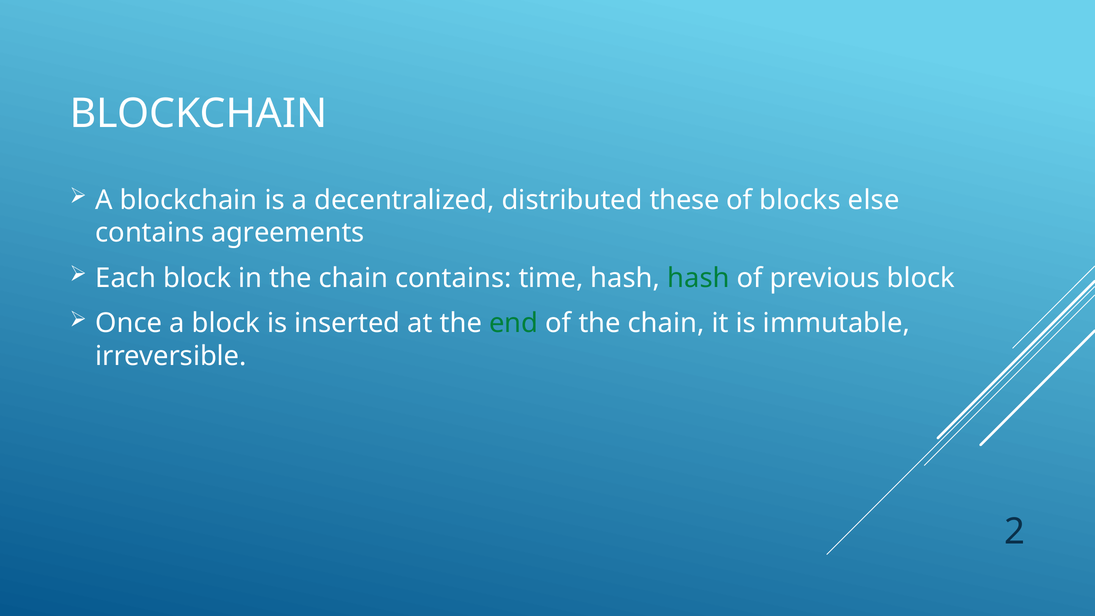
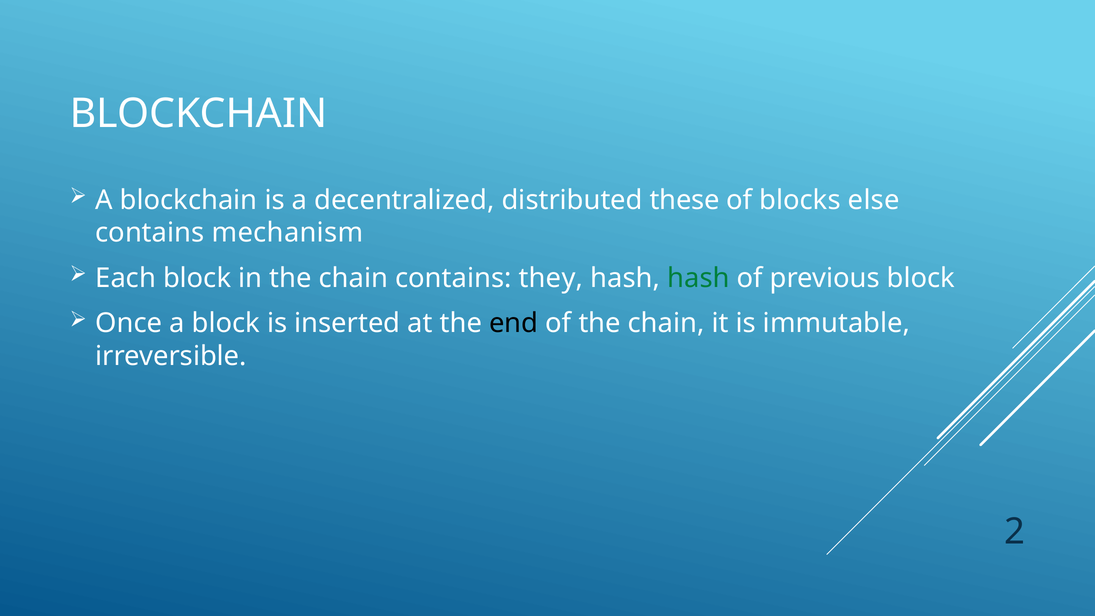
agreements: agreements -> mechanism
time: time -> they
end colour: green -> black
